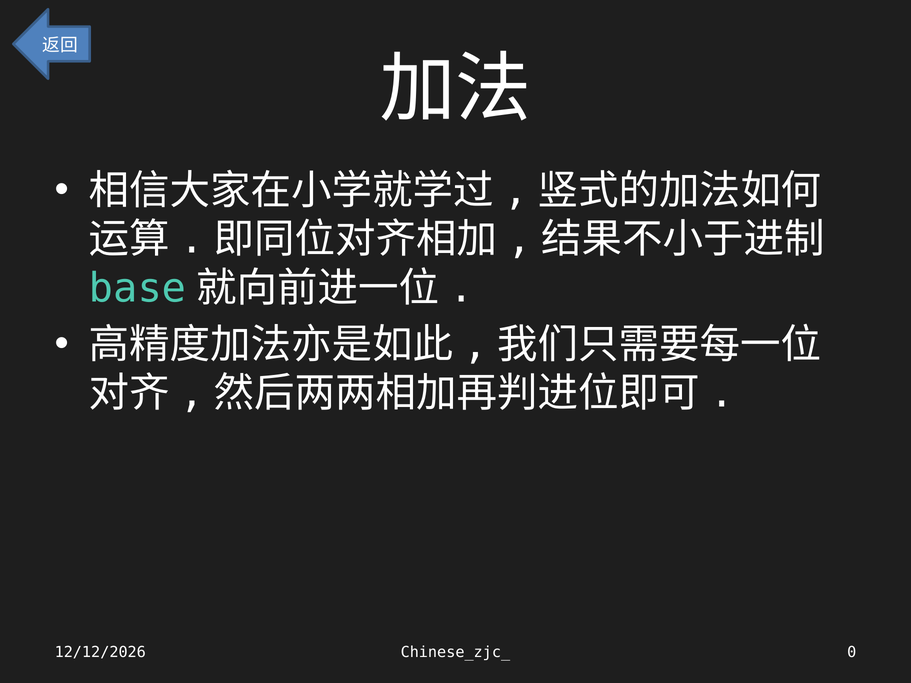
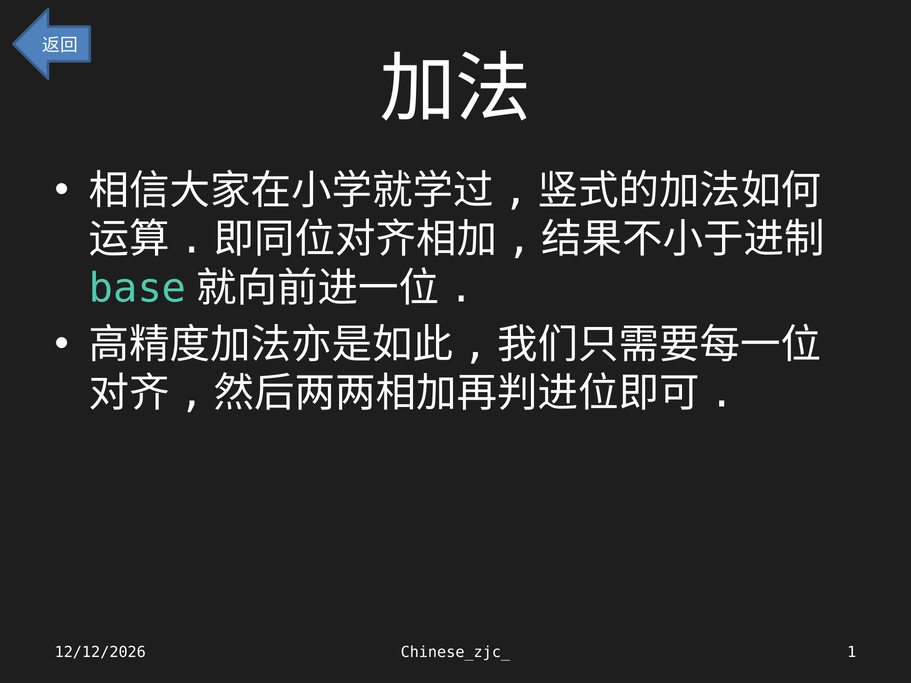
0: 0 -> 1
